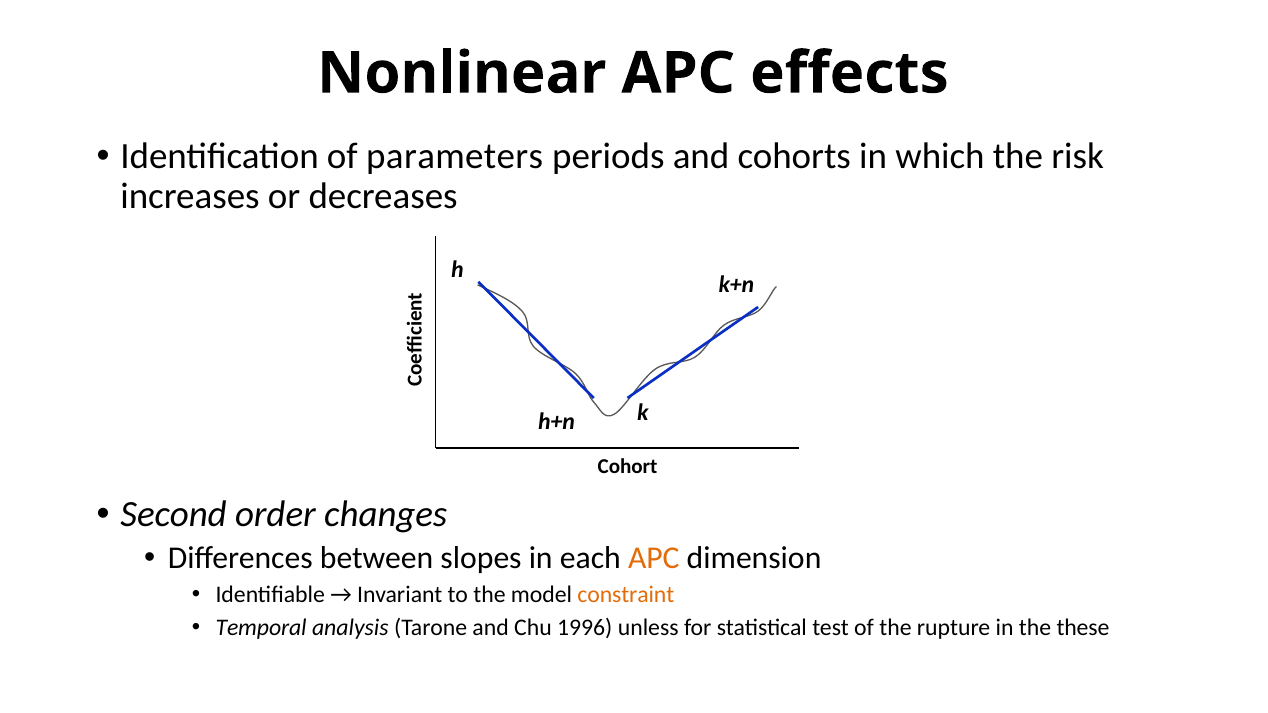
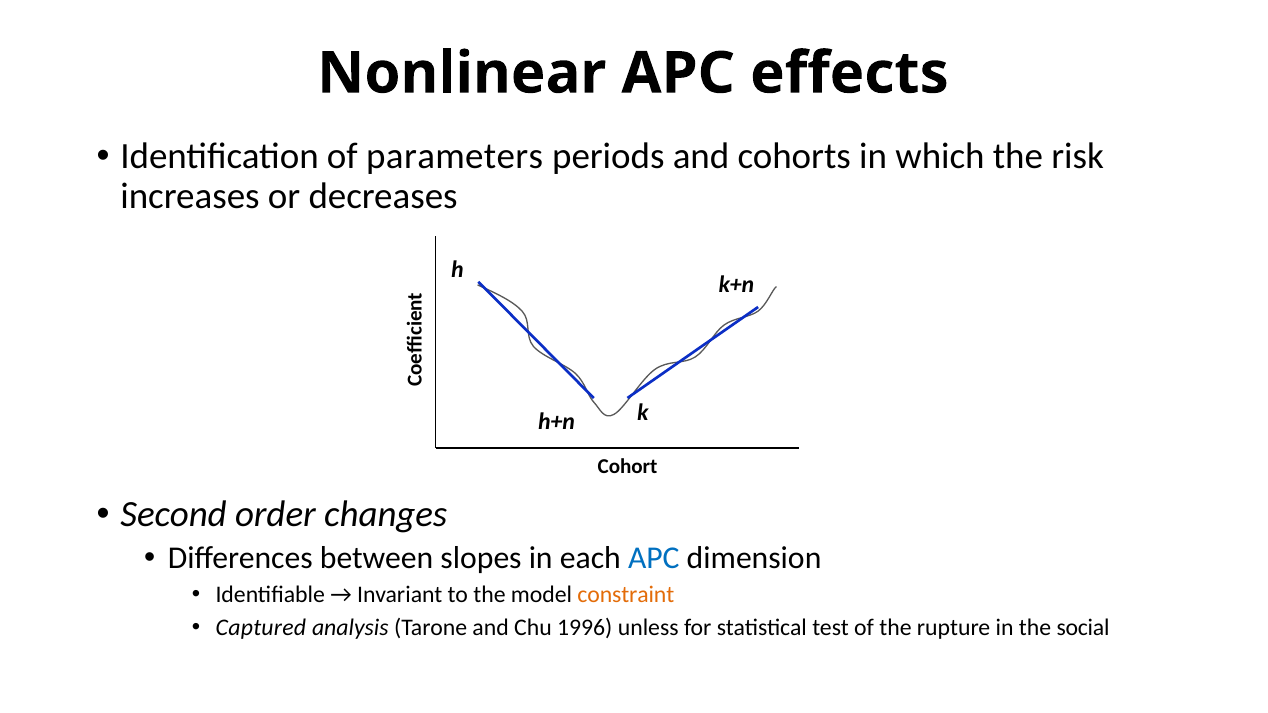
APC at (654, 559) colour: orange -> blue
Temporal: Temporal -> Captured
these: these -> social
